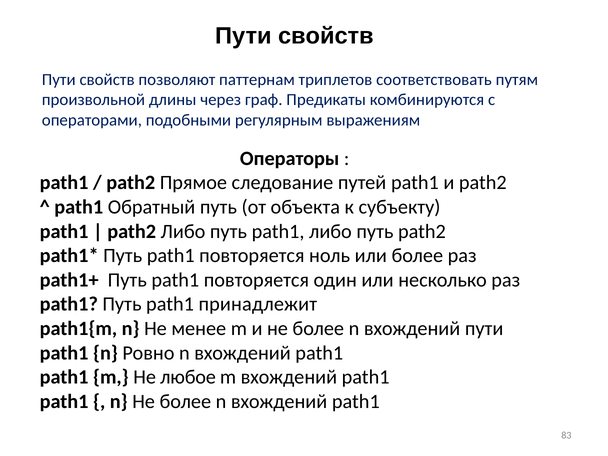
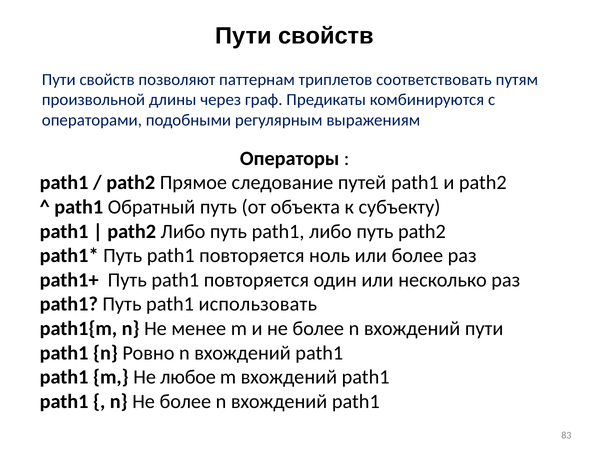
принадлежит: принадлежит -> использовать
